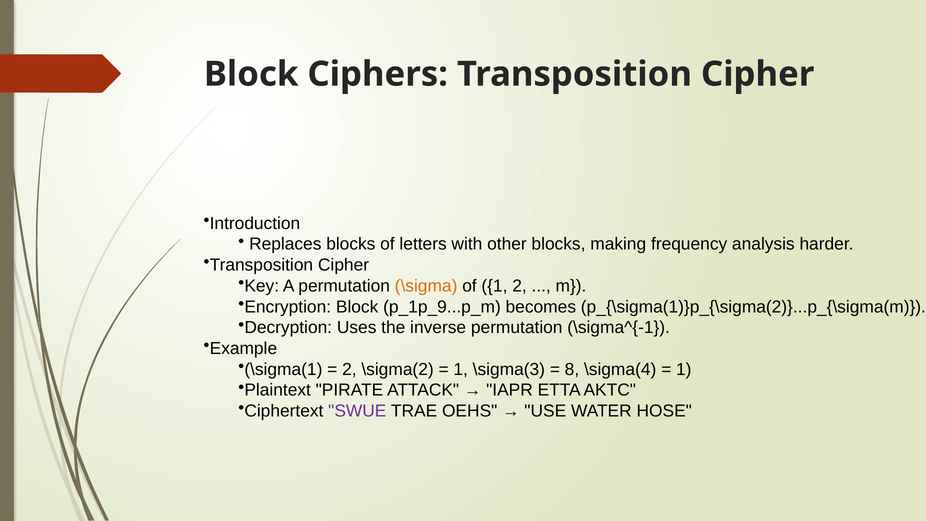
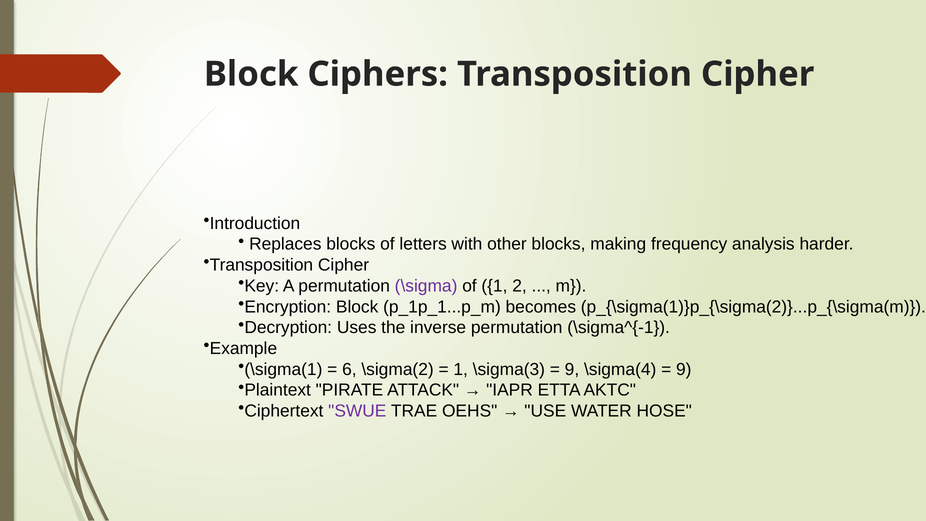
\sigma colour: orange -> purple
p_1p_9...p_m: p_1p_9...p_m -> p_1p_1...p_m
2 at (349, 369): 2 -> 6
8 at (572, 369): 8 -> 9
1 at (684, 369): 1 -> 9
